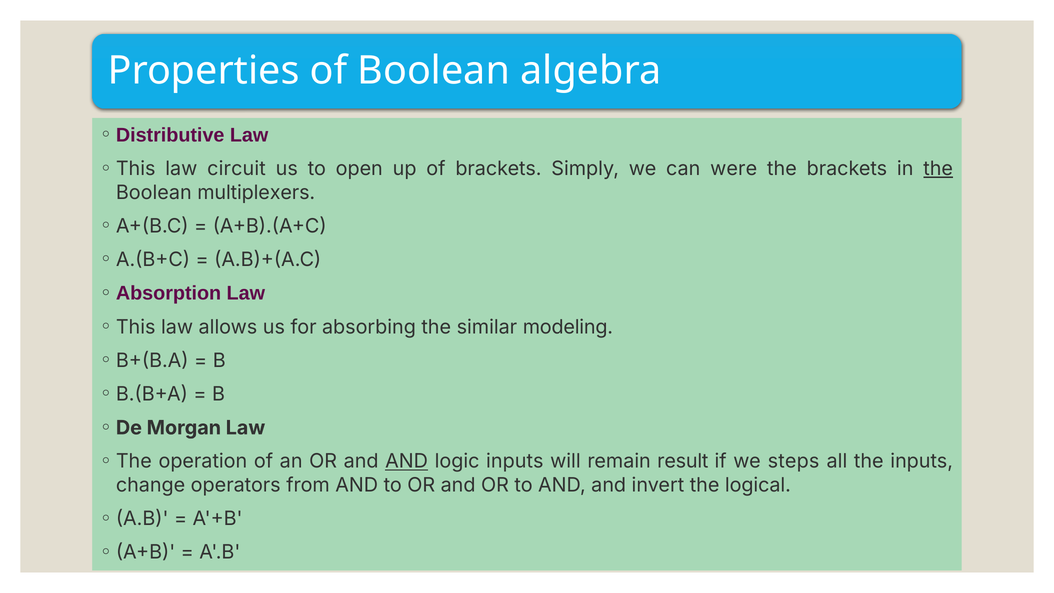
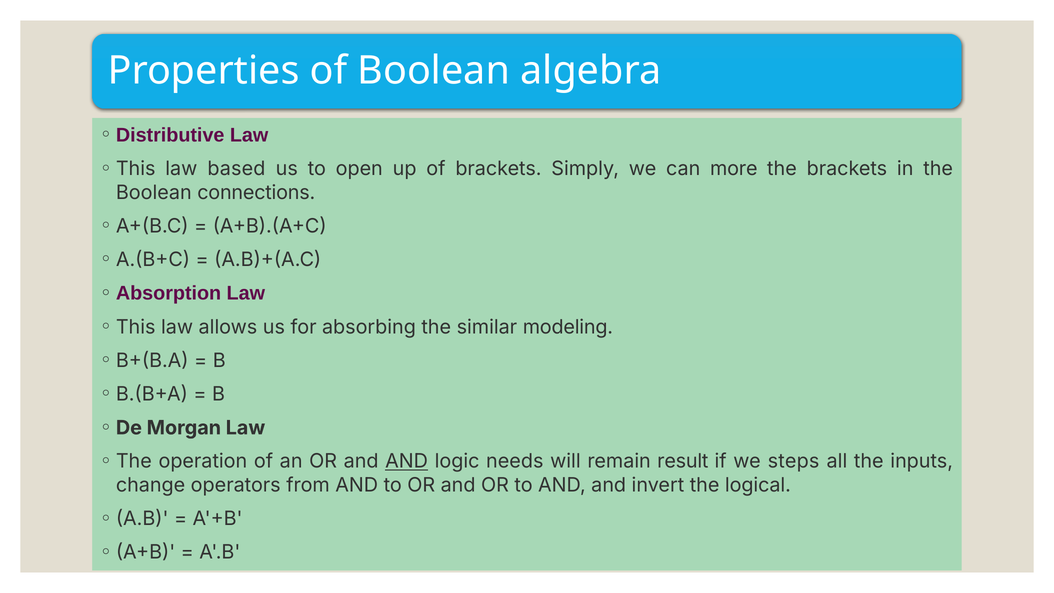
circuit: circuit -> based
were: were -> more
the at (938, 169) underline: present -> none
multiplexers: multiplexers -> connections
logic inputs: inputs -> needs
